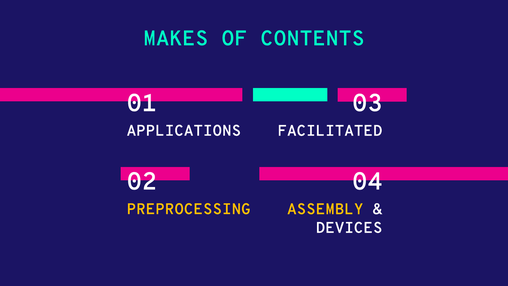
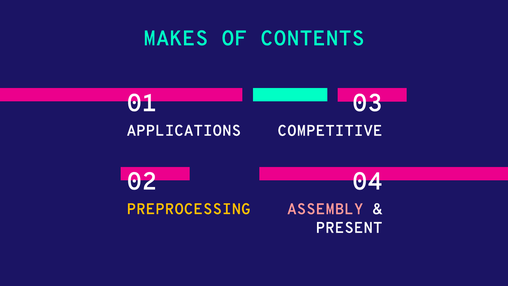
FACILITATED: FACILITATED -> COMPETITIVE
ASSEMBLY colour: yellow -> pink
DEVICES: DEVICES -> PRESENT
